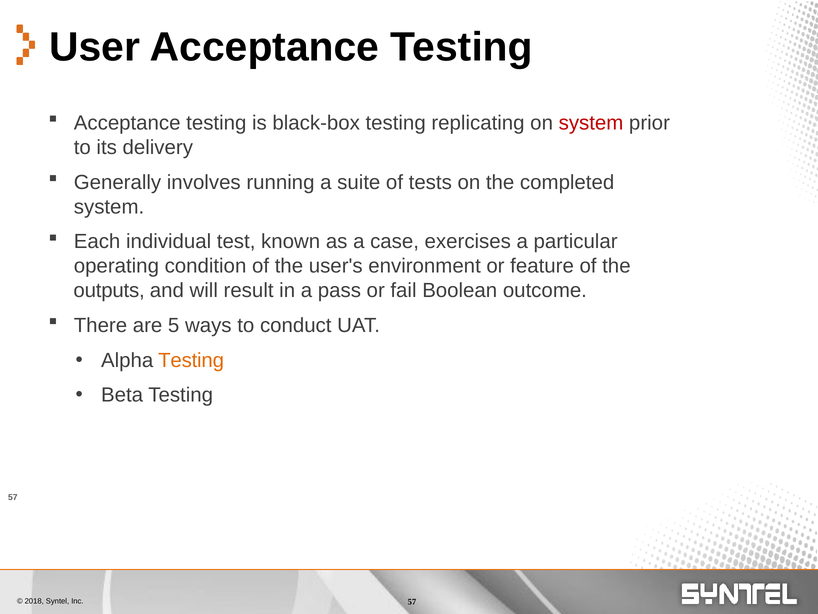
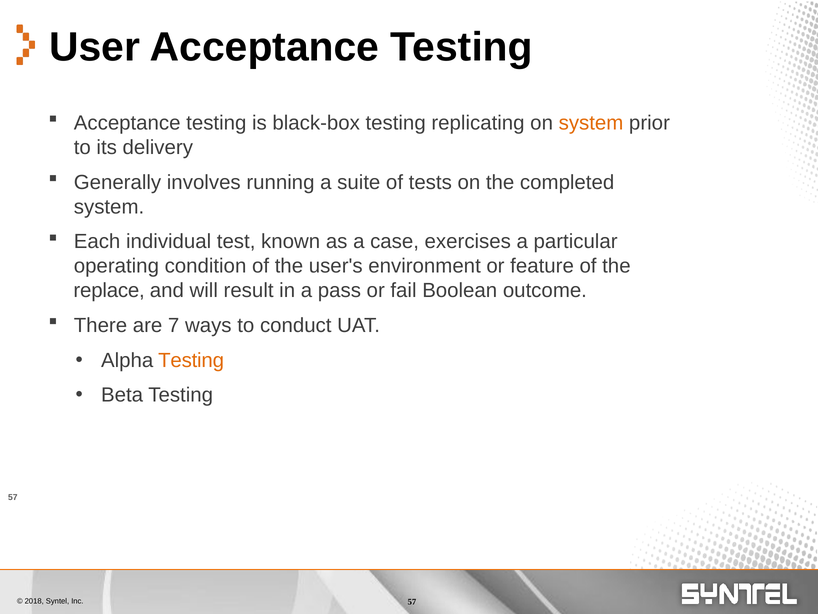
system at (591, 123) colour: red -> orange
outputs: outputs -> replace
5: 5 -> 7
